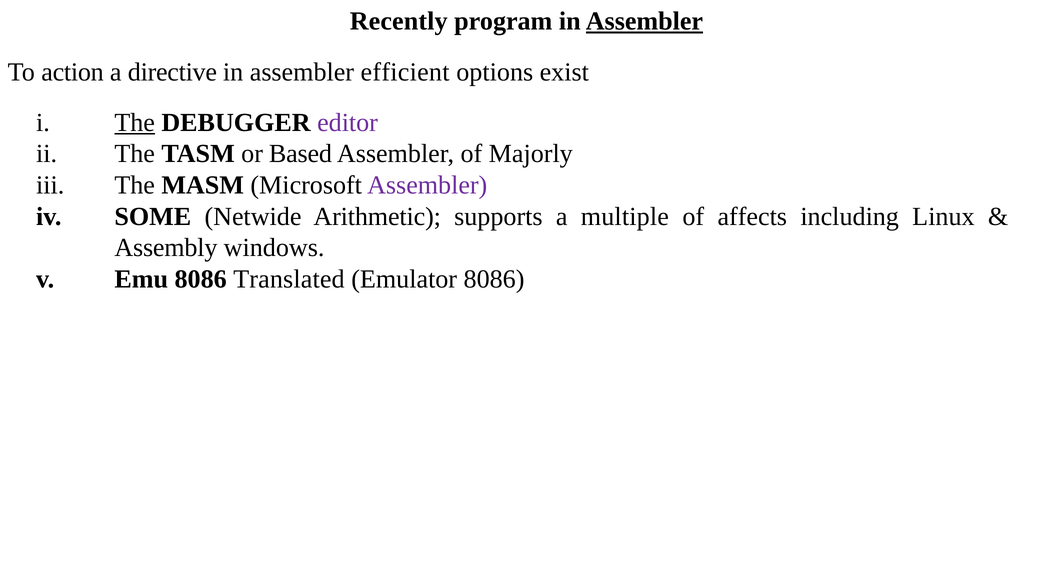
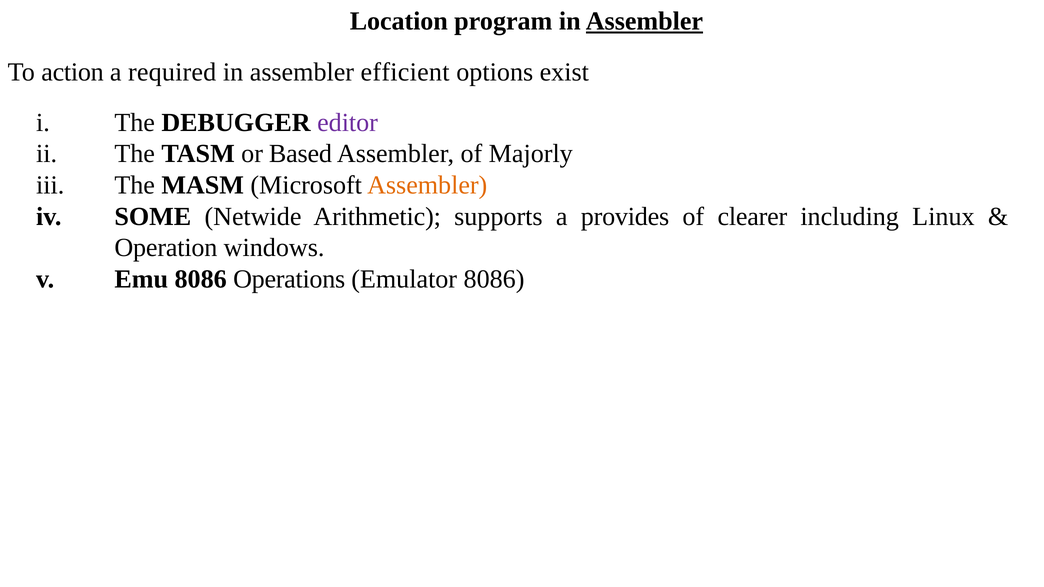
Recently: Recently -> Location
directive: directive -> required
The at (135, 123) underline: present -> none
Assembler at (427, 185) colour: purple -> orange
multiple: multiple -> provides
affects: affects -> clearer
Assembly: Assembly -> Operation
Translated: Translated -> Operations
